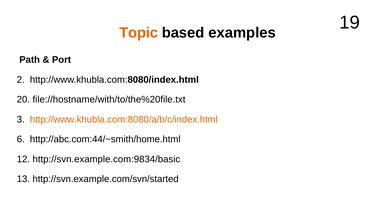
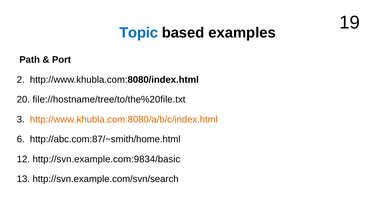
Topic colour: orange -> blue
file://hostname/with/to/the%20file.txt: file://hostname/with/to/the%20file.txt -> file://hostname/tree/to/the%20file.txt
http://abc.com:44/~smith/home.html: http://abc.com:44/~smith/home.html -> http://abc.com:87/~smith/home.html
http://svn.example.com/svn/started: http://svn.example.com/svn/started -> http://svn.example.com/svn/search
